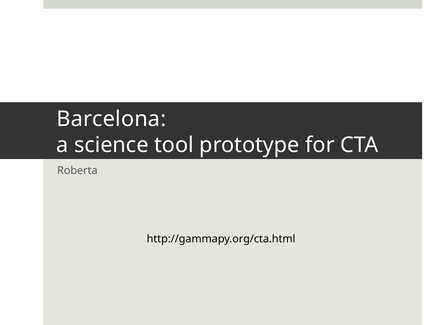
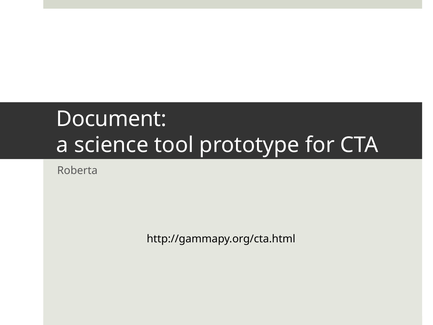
Barcelona: Barcelona -> Document
